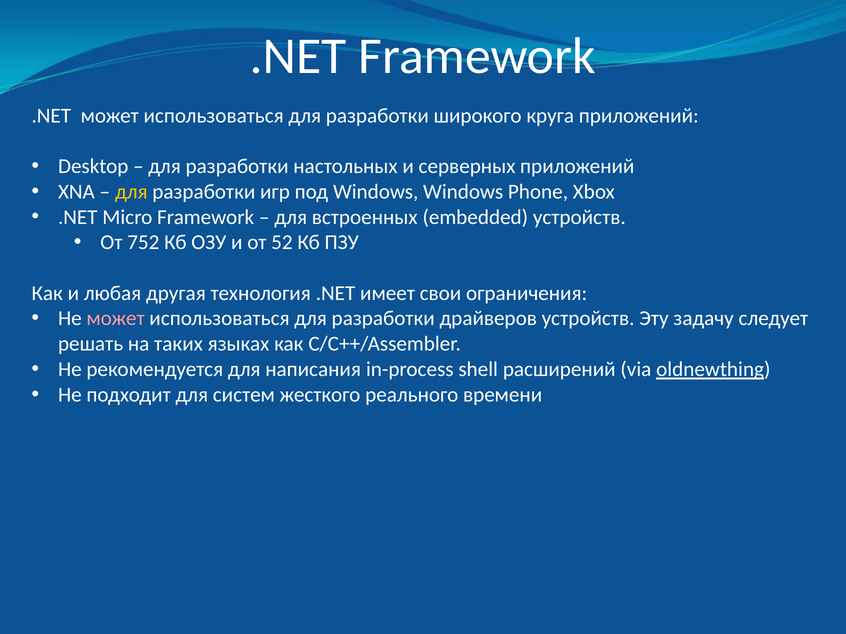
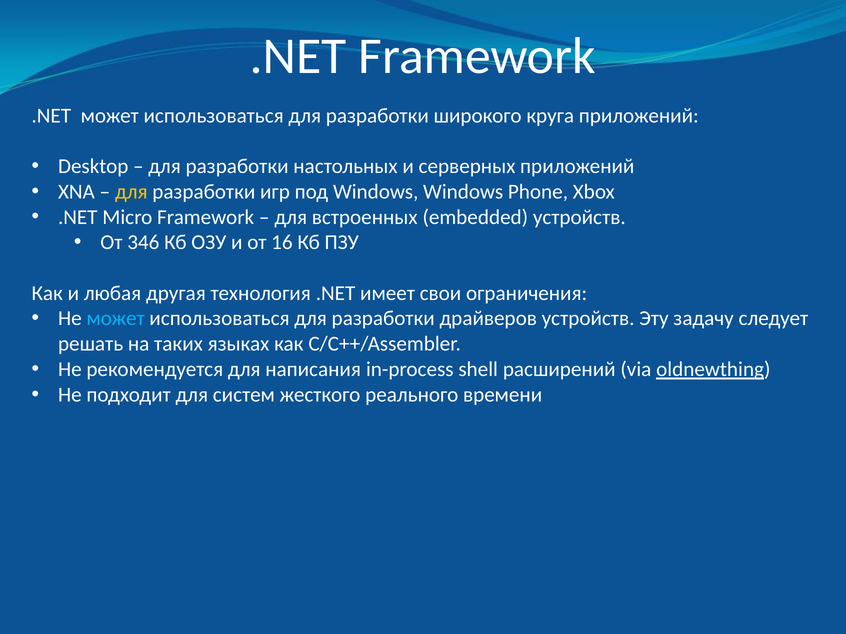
752: 752 -> 346
52: 52 -> 16
может at (116, 319) colour: pink -> light blue
